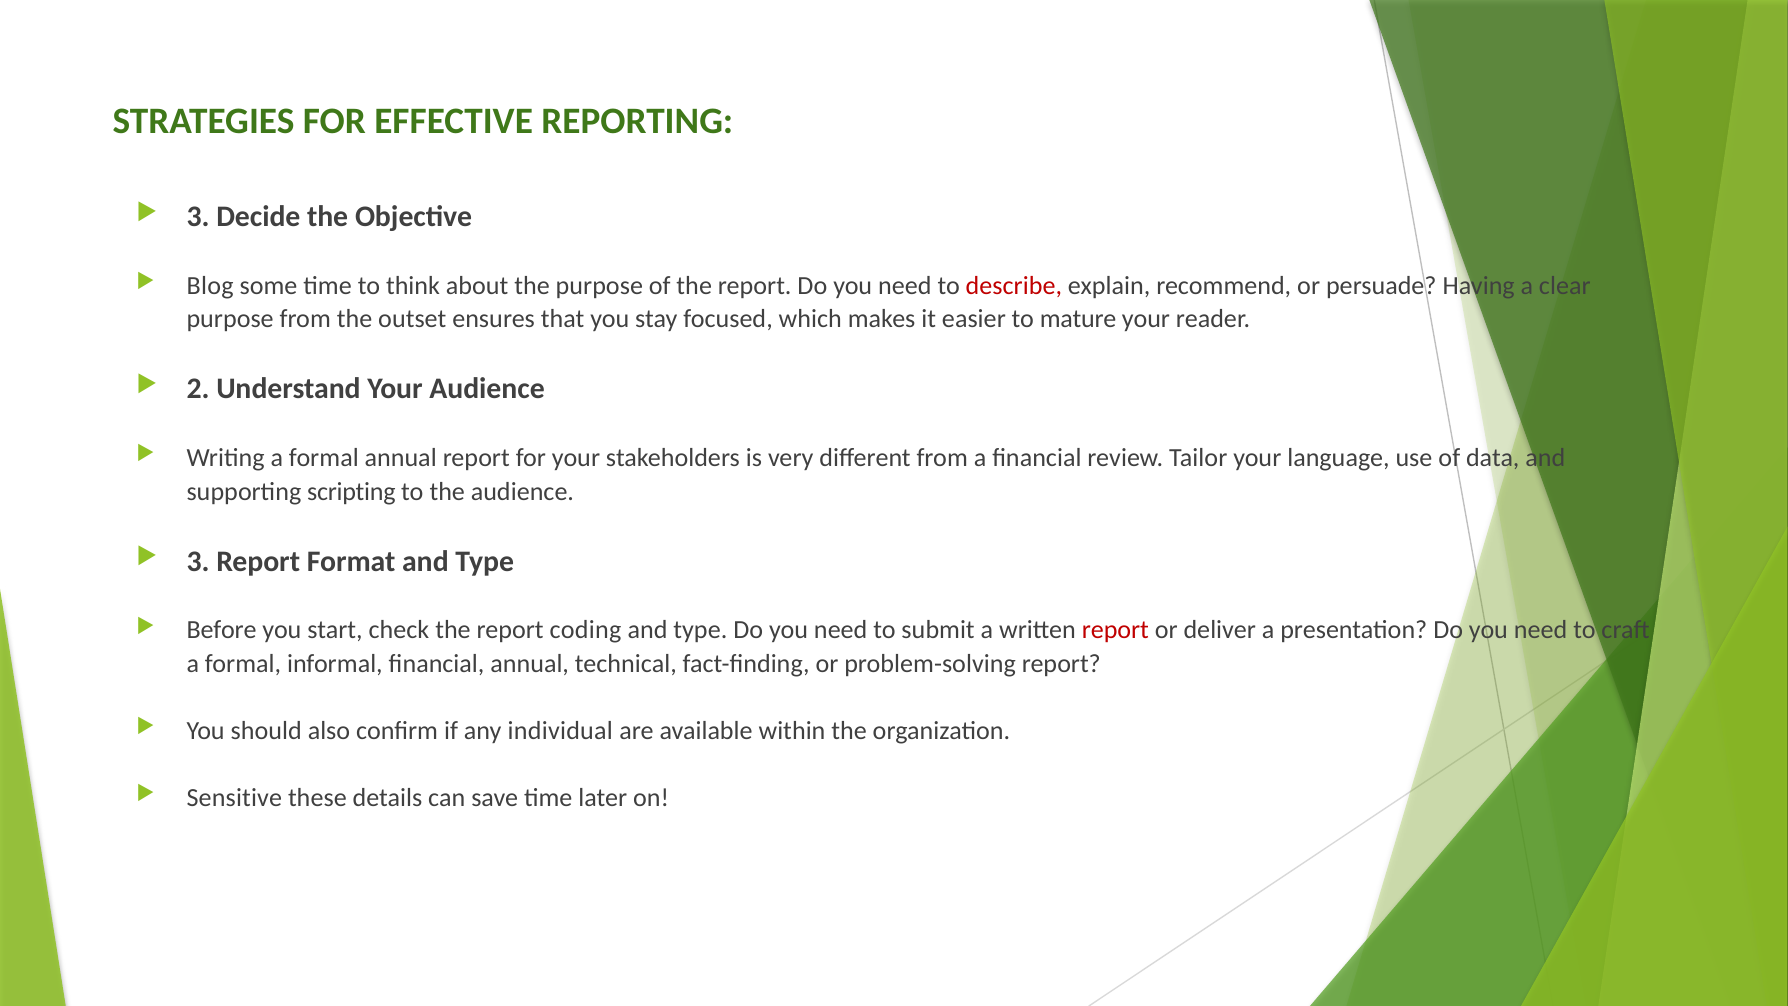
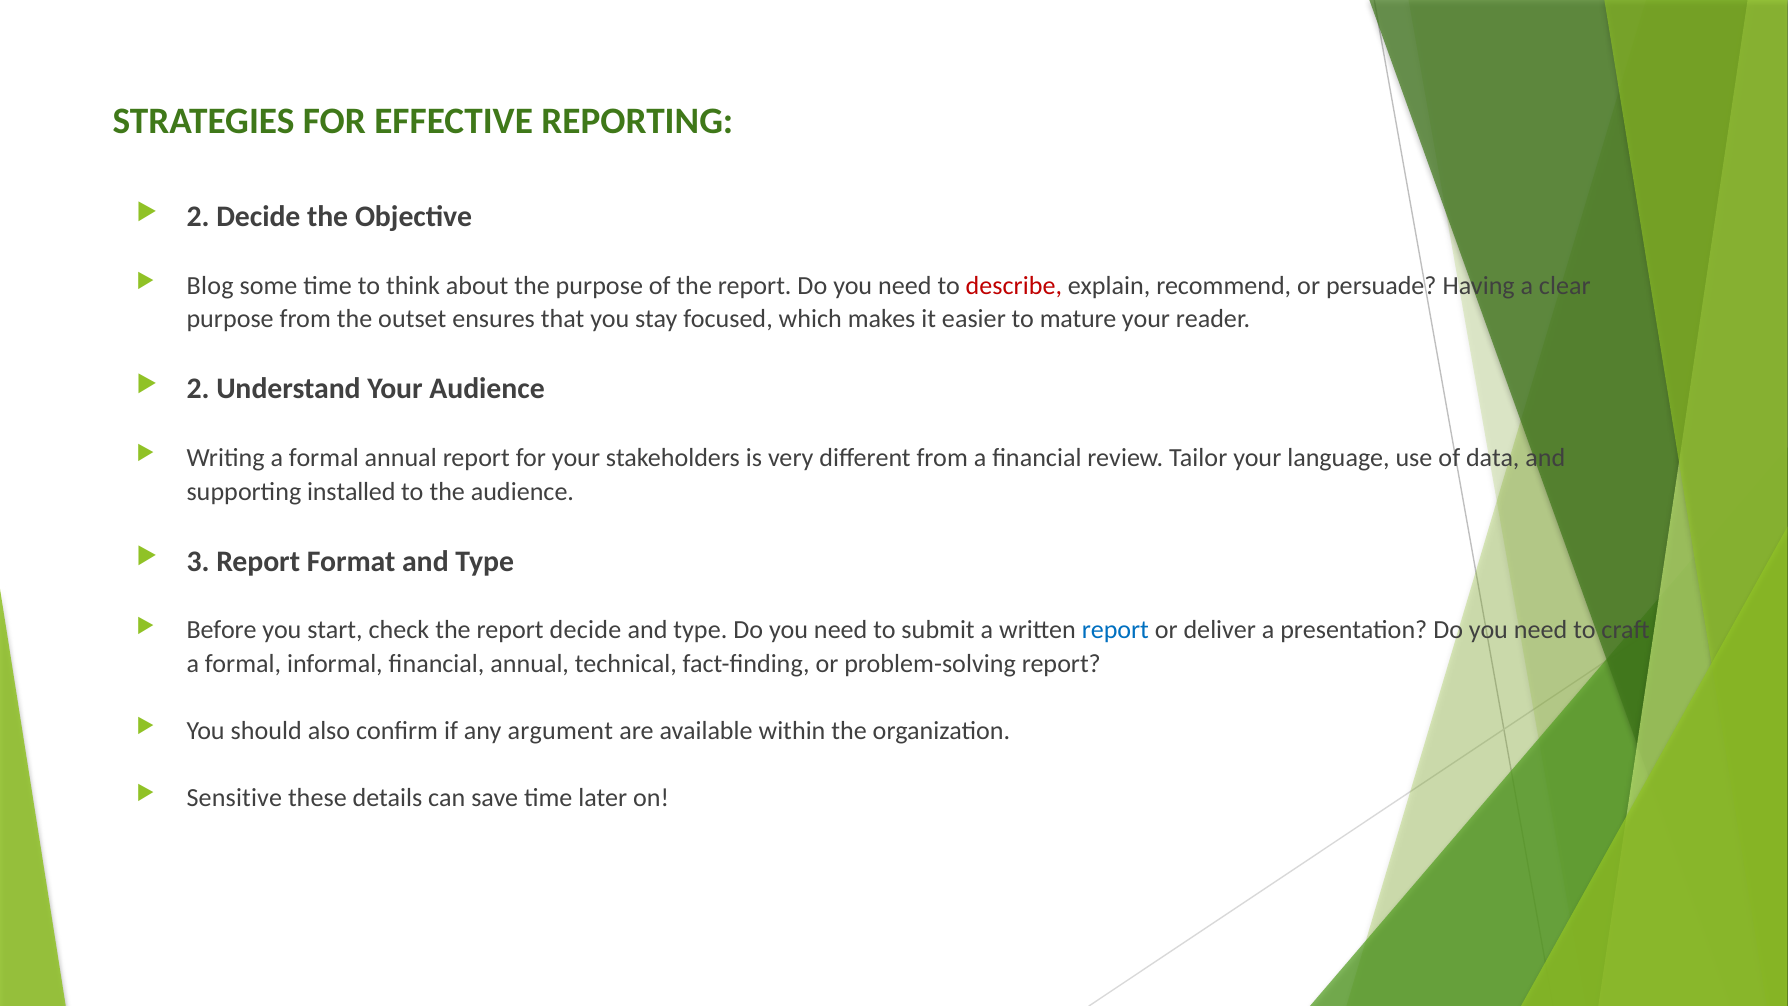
3 at (198, 217): 3 -> 2
scripting: scripting -> installed
report coding: coding -> decide
report at (1115, 630) colour: red -> blue
individual: individual -> argument
